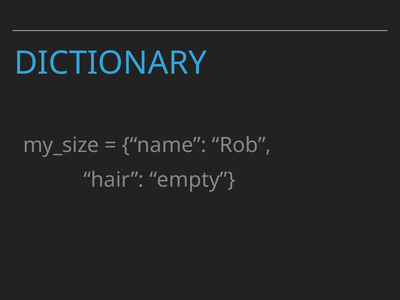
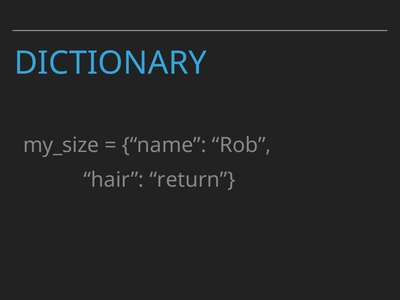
empty: empty -> return
